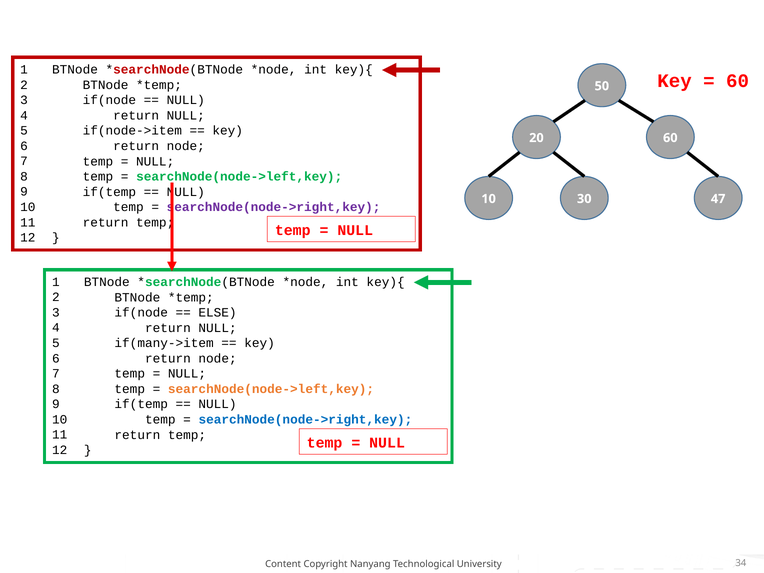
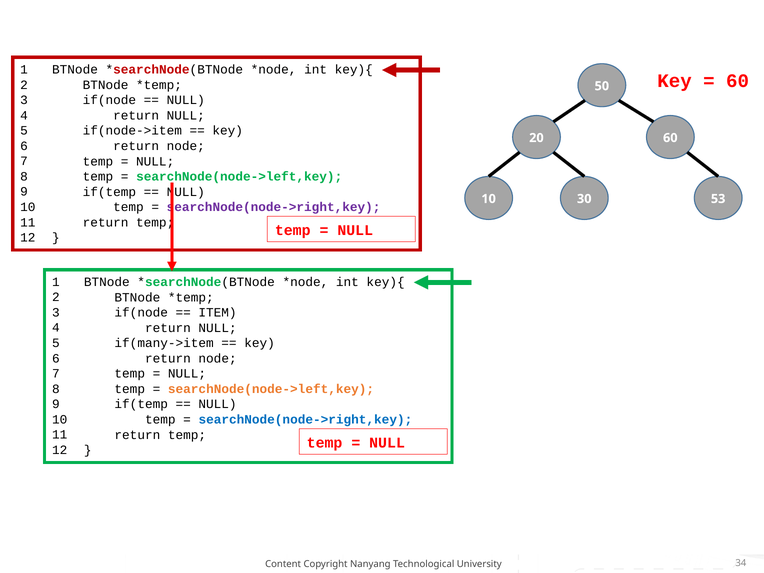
47: 47 -> 53
ELSE: ELSE -> ITEM
